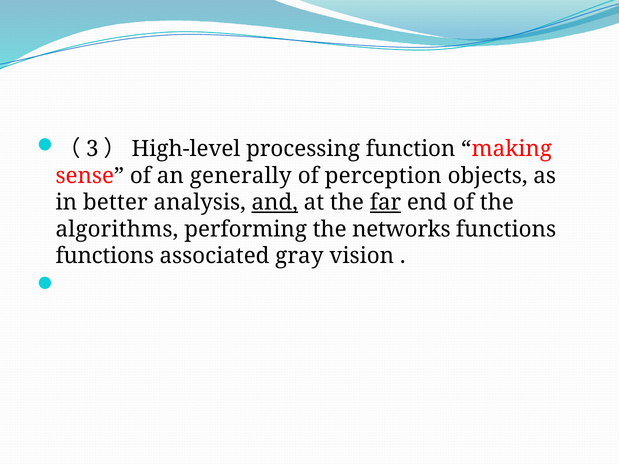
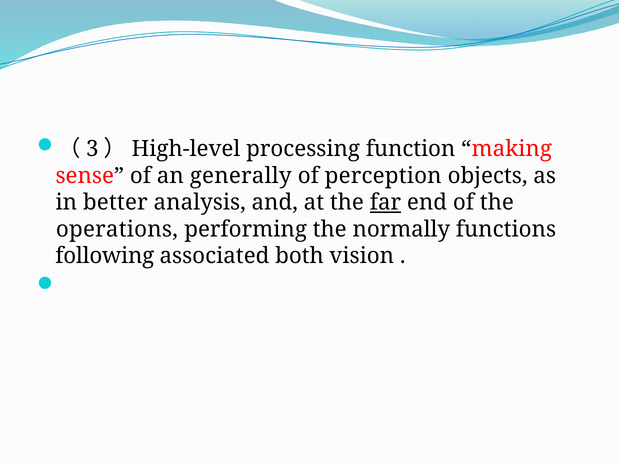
and underline: present -> none
algorithms: algorithms -> operations
networks: networks -> normally
functions at (105, 256): functions -> following
gray: gray -> both
